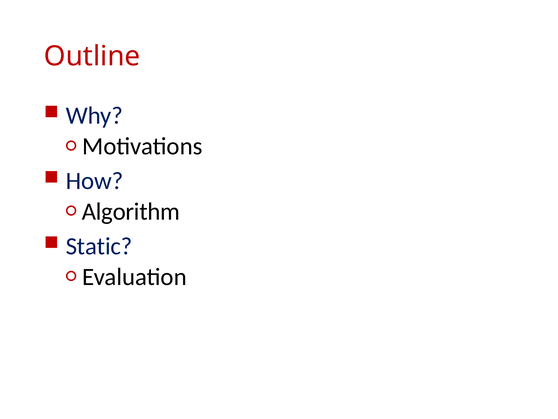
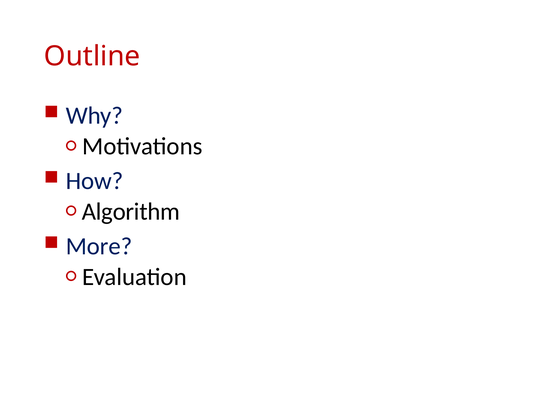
Static: Static -> More
